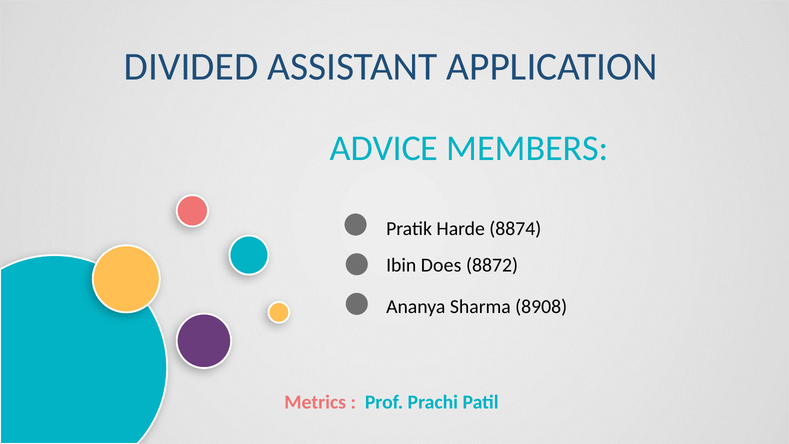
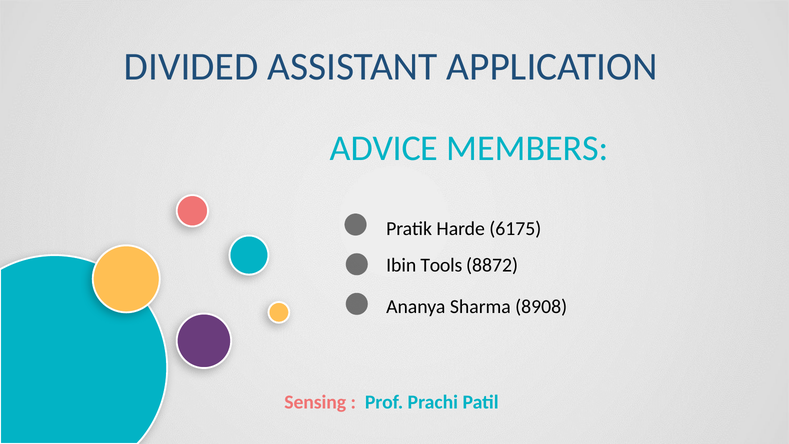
8874: 8874 -> 6175
Does: Does -> Tools
Metrics: Metrics -> Sensing
